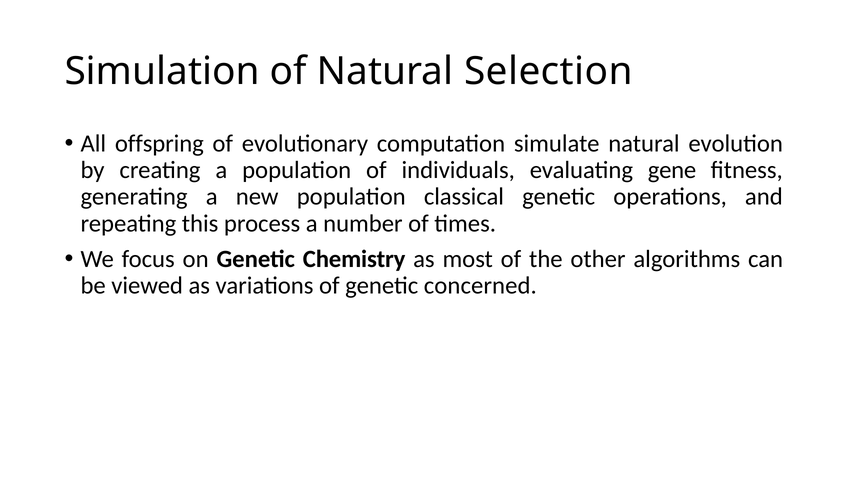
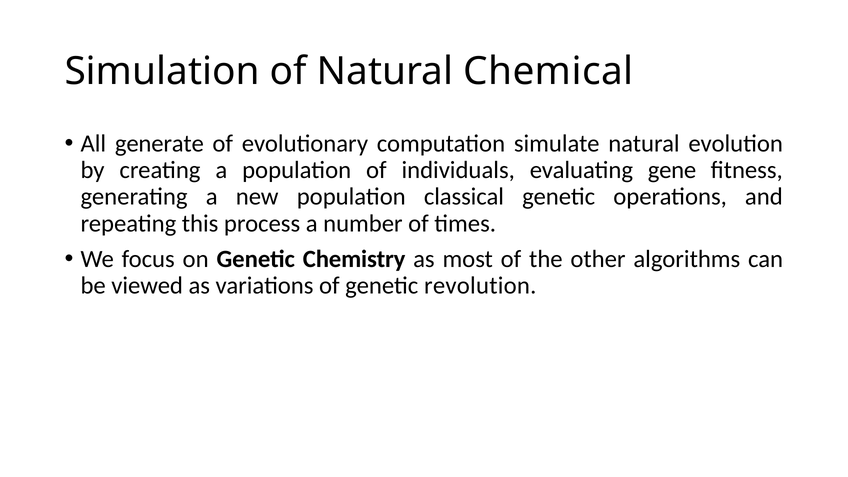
Selection: Selection -> Chemical
offspring: offspring -> generate
concerned: concerned -> revolution
